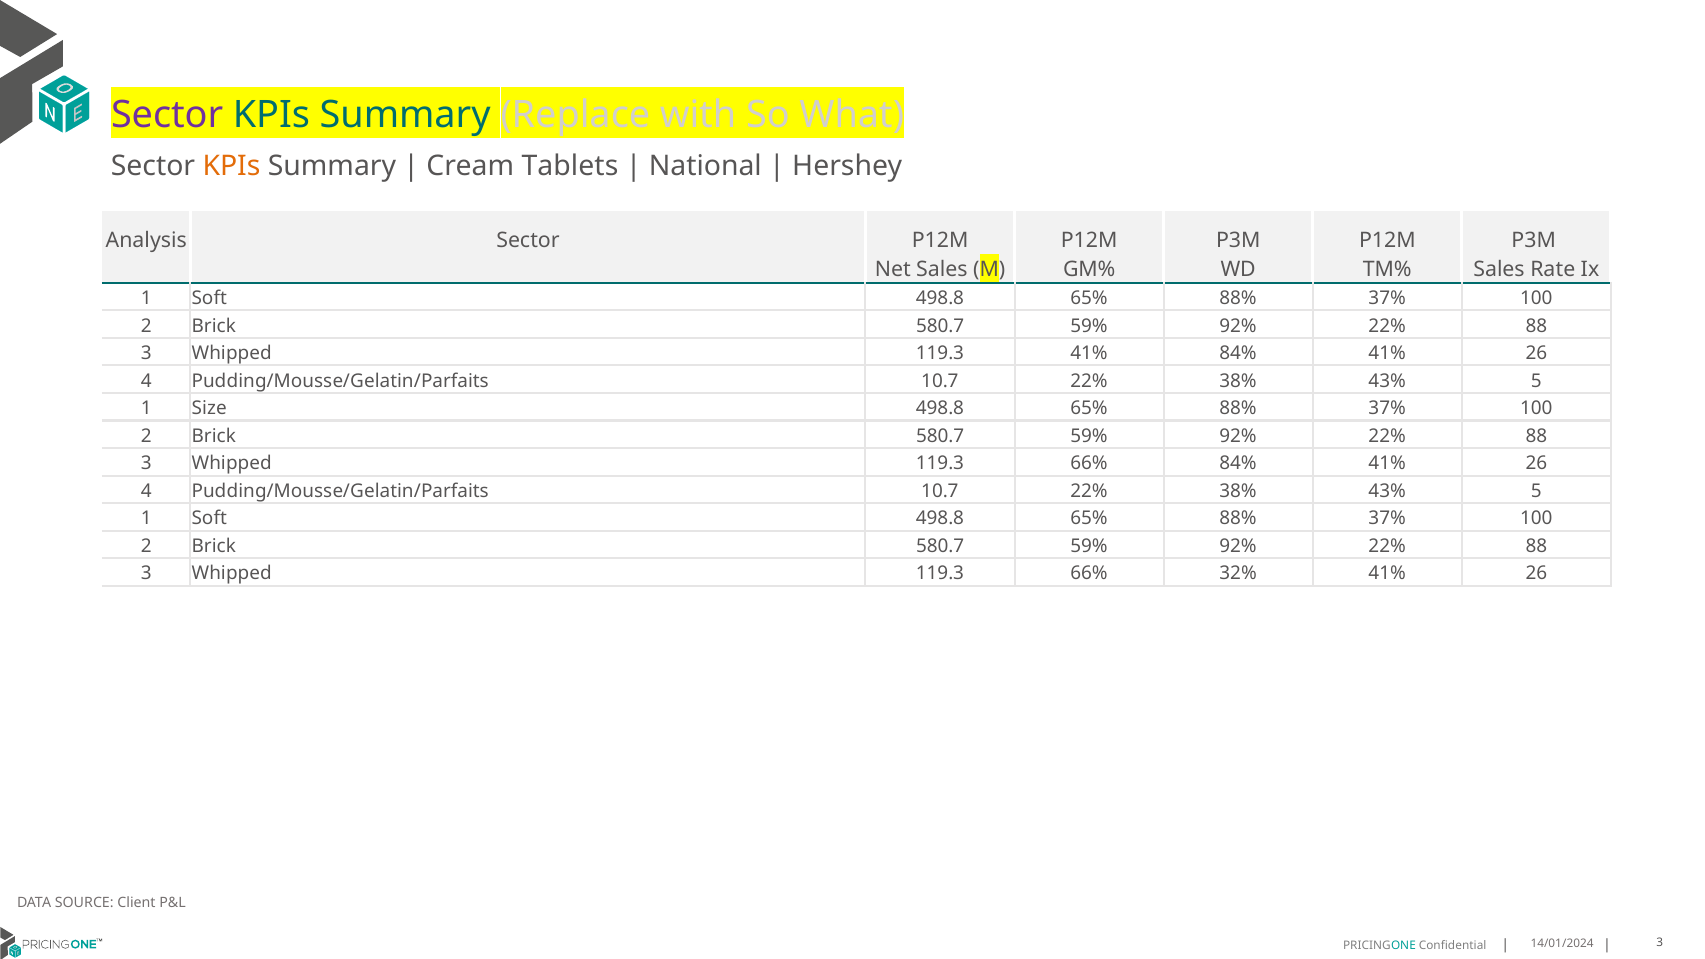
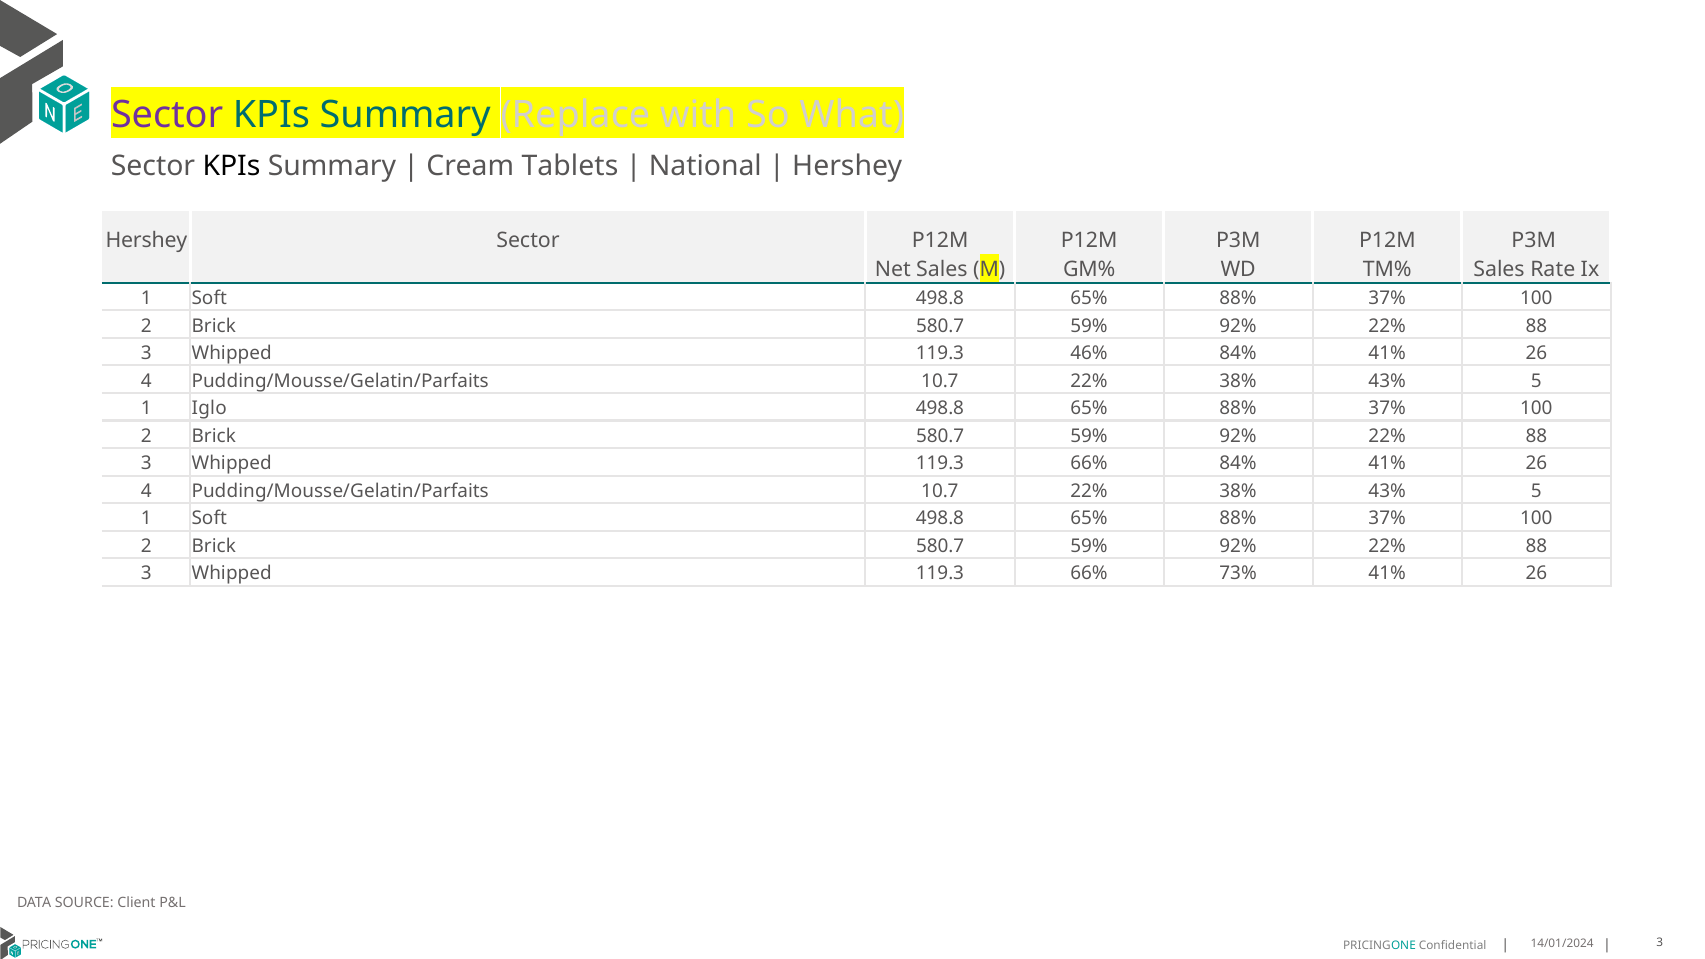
KPIs at (231, 166) colour: orange -> black
Analysis at (146, 241): Analysis -> Hershey
119.3 41%: 41% -> 46%
Size: Size -> Iglo
32%: 32% -> 73%
